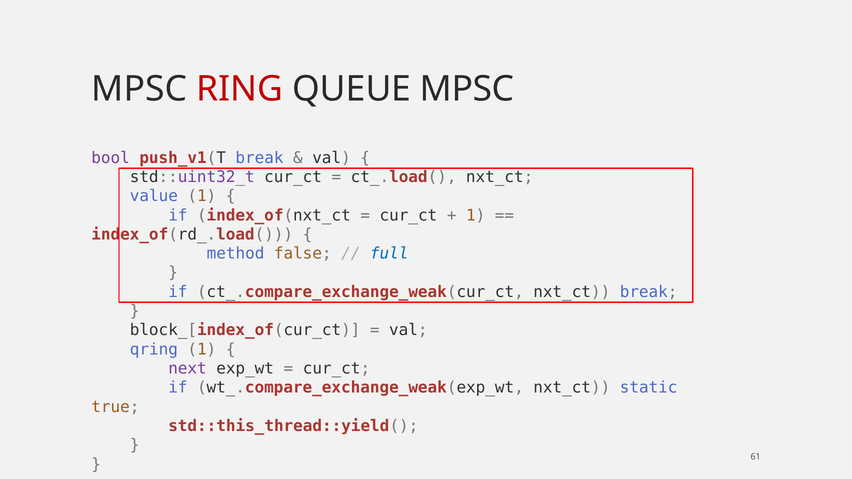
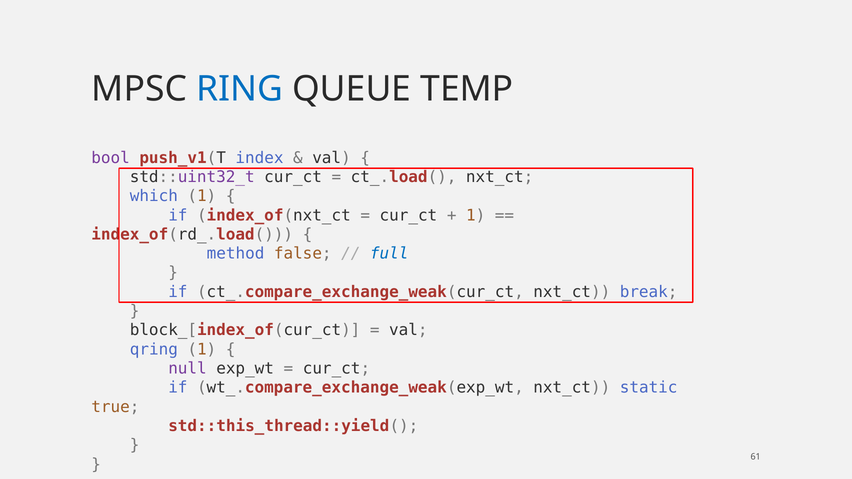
RING colour: red -> blue
QUEUE MPSC: MPSC -> TEMP
push_v1(T break: break -> index
value: value -> which
next: next -> null
